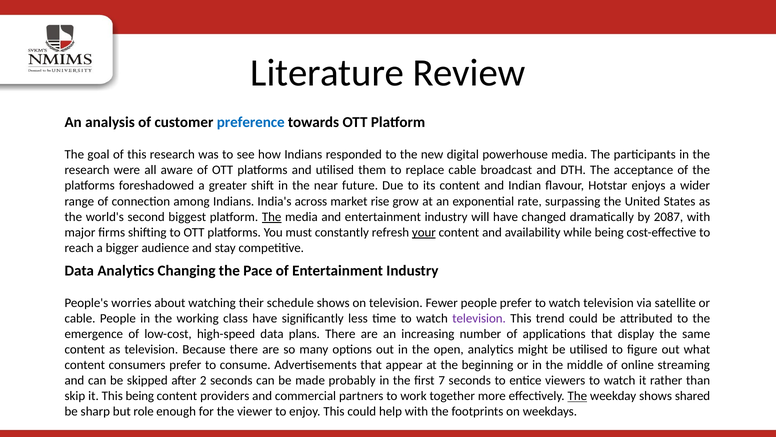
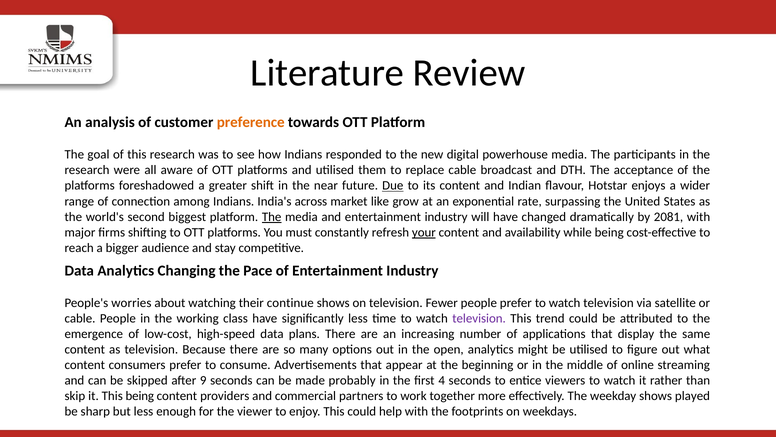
preference colour: blue -> orange
Due underline: none -> present
rise: rise -> like
2087: 2087 -> 2081
schedule: schedule -> continue
2: 2 -> 9
7: 7 -> 4
The at (577, 396) underline: present -> none
shared: shared -> played
but role: role -> less
